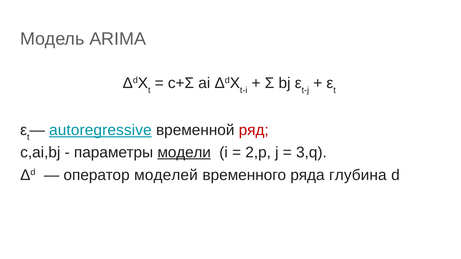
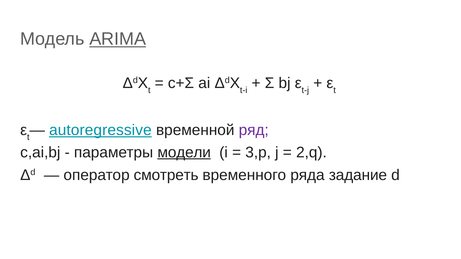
ARIMA underline: none -> present
ряд colour: red -> purple
2,p: 2,p -> 3,p
3,q: 3,q -> 2,q
моделей: моделей -> смотреть
глубина: глубина -> задание
